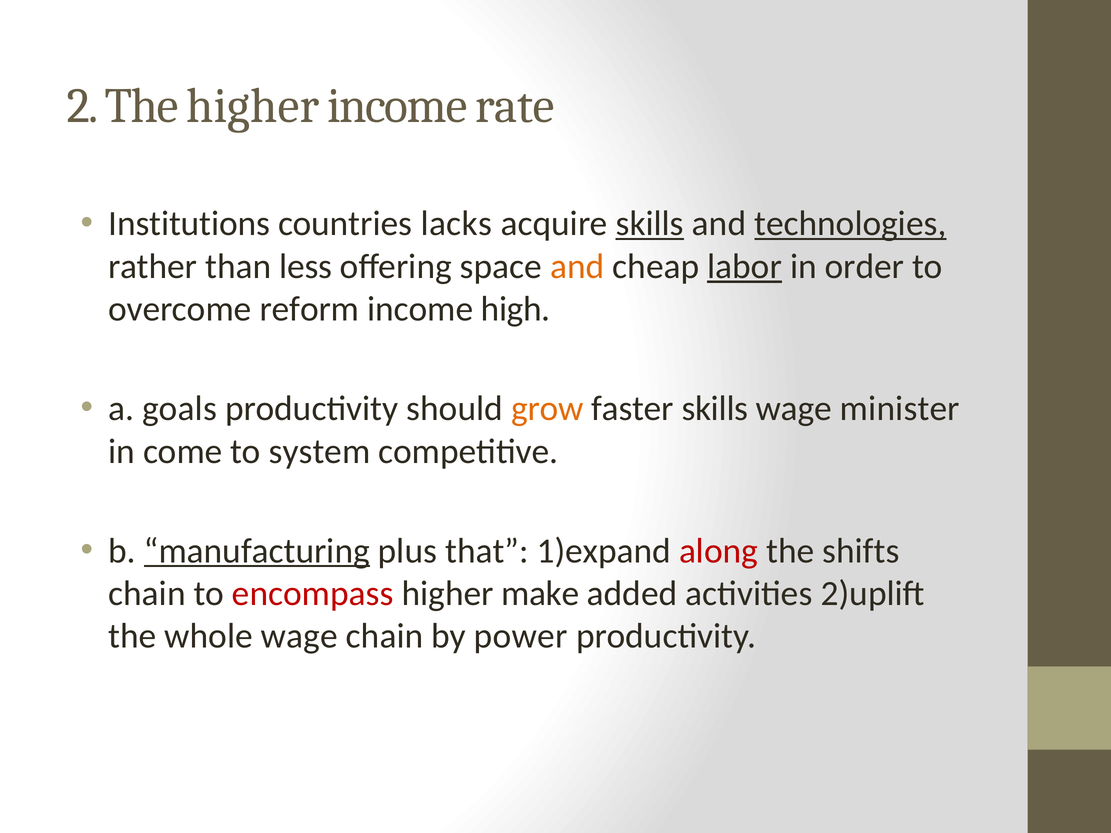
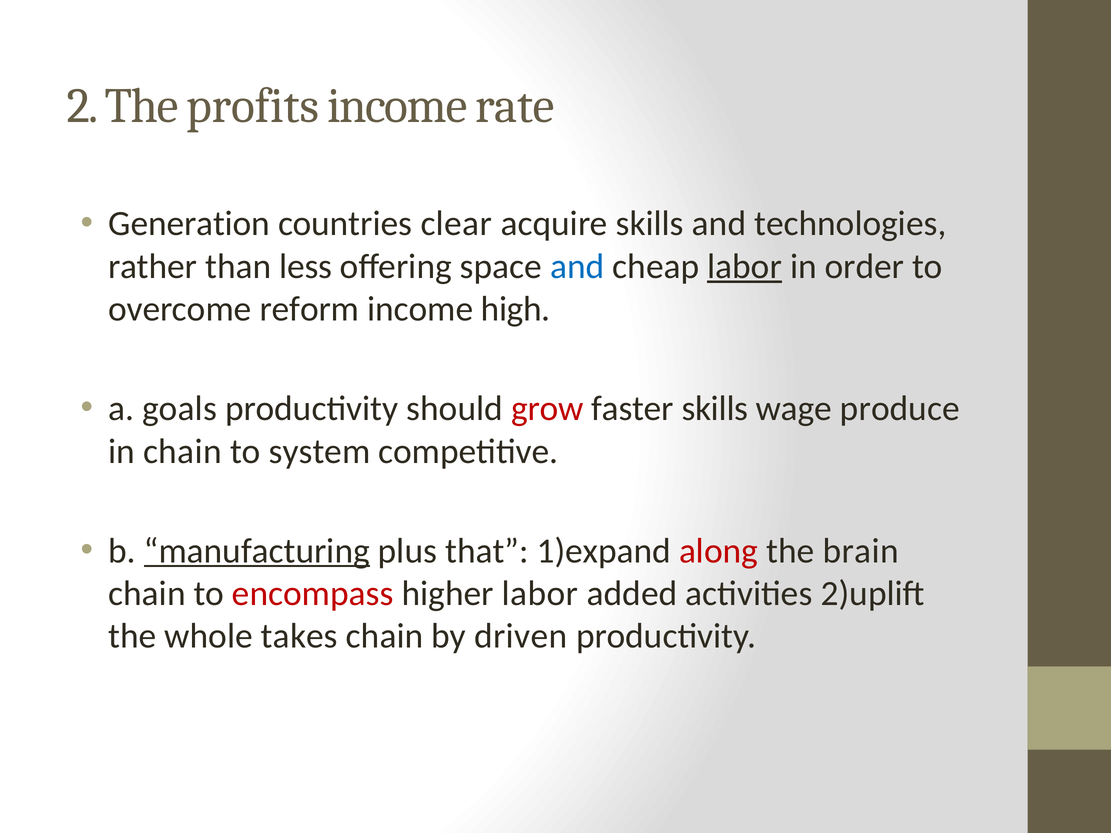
The higher: higher -> profits
Institutions: Institutions -> Generation
lacks: lacks -> clear
skills at (650, 224) underline: present -> none
technologies underline: present -> none
and at (577, 267) colour: orange -> blue
grow colour: orange -> red
minister: minister -> produce
in come: come -> chain
shifts: shifts -> brain
higher make: make -> labor
whole wage: wage -> takes
power: power -> driven
